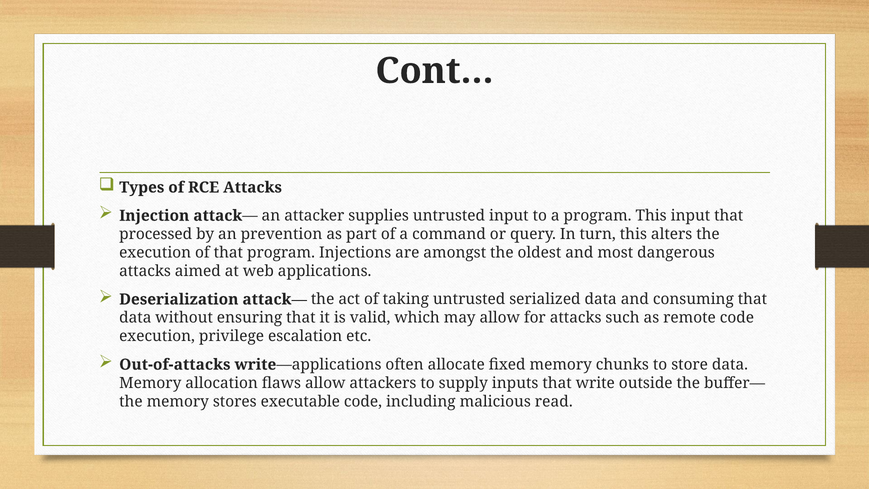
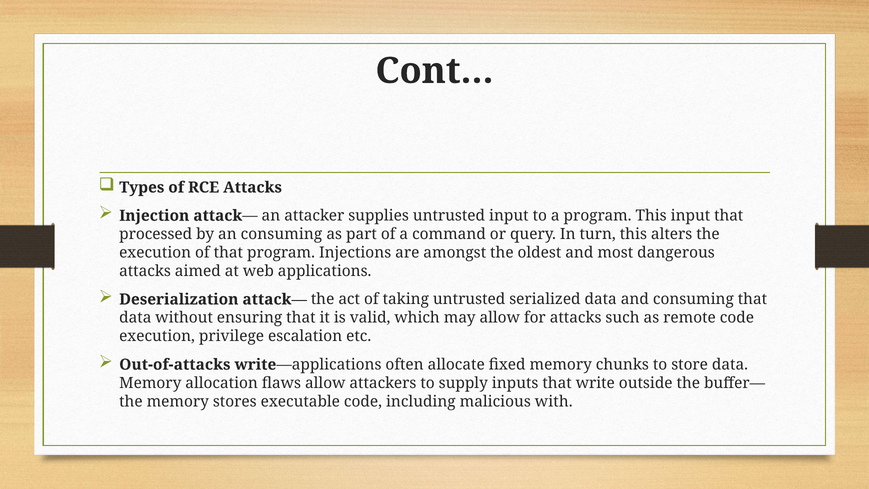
an prevention: prevention -> consuming
read: read -> with
